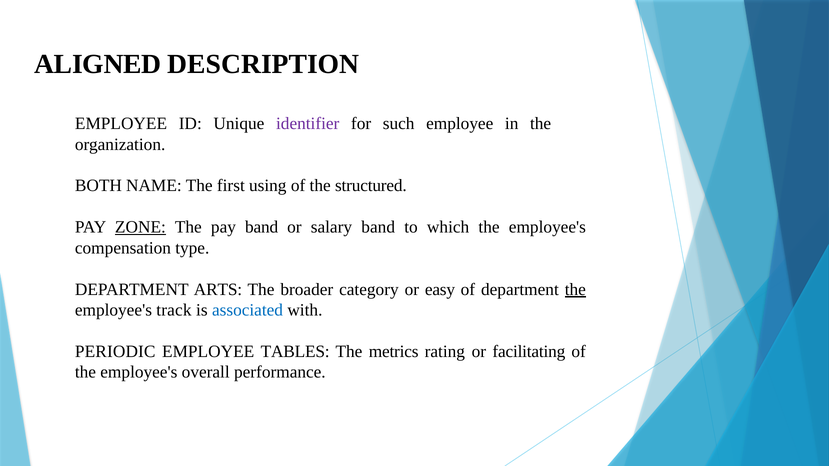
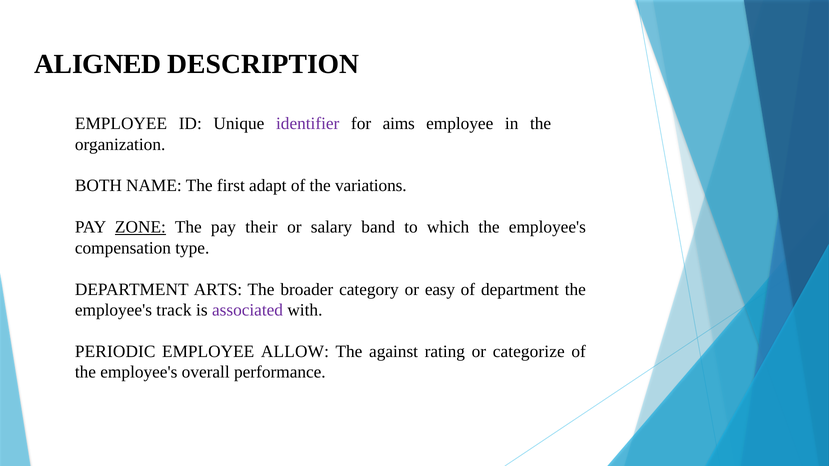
such: such -> aims
using: using -> adapt
structured: structured -> variations
pay band: band -> their
the at (575, 290) underline: present -> none
associated colour: blue -> purple
TABLES: TABLES -> ALLOW
metrics: metrics -> against
facilitating: facilitating -> categorize
